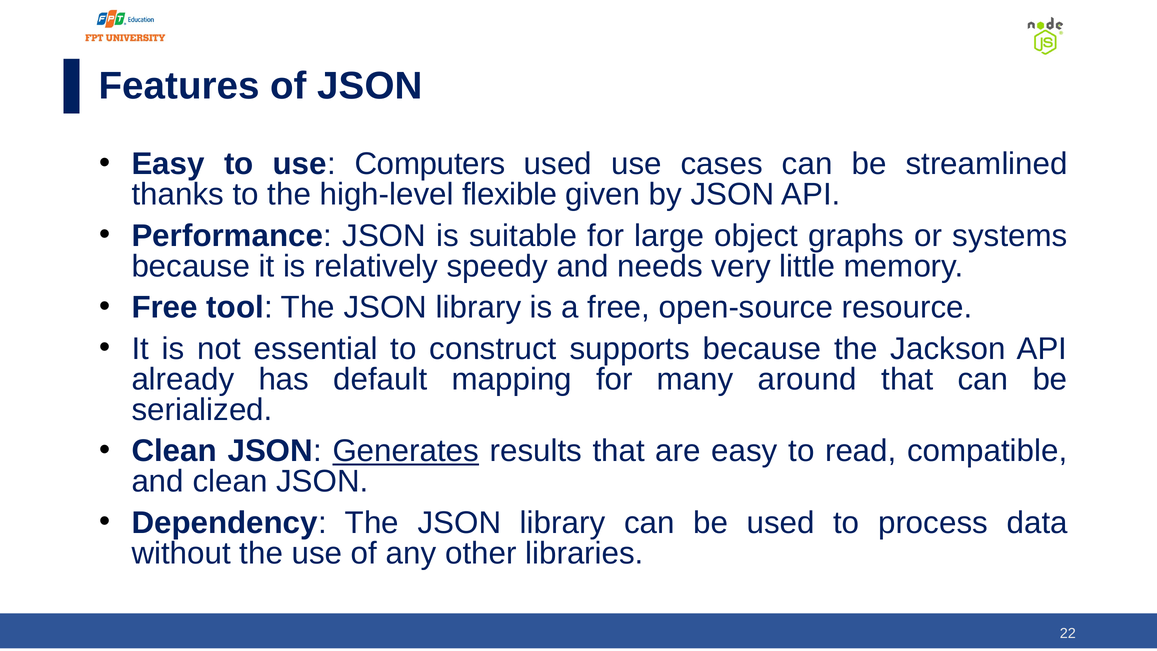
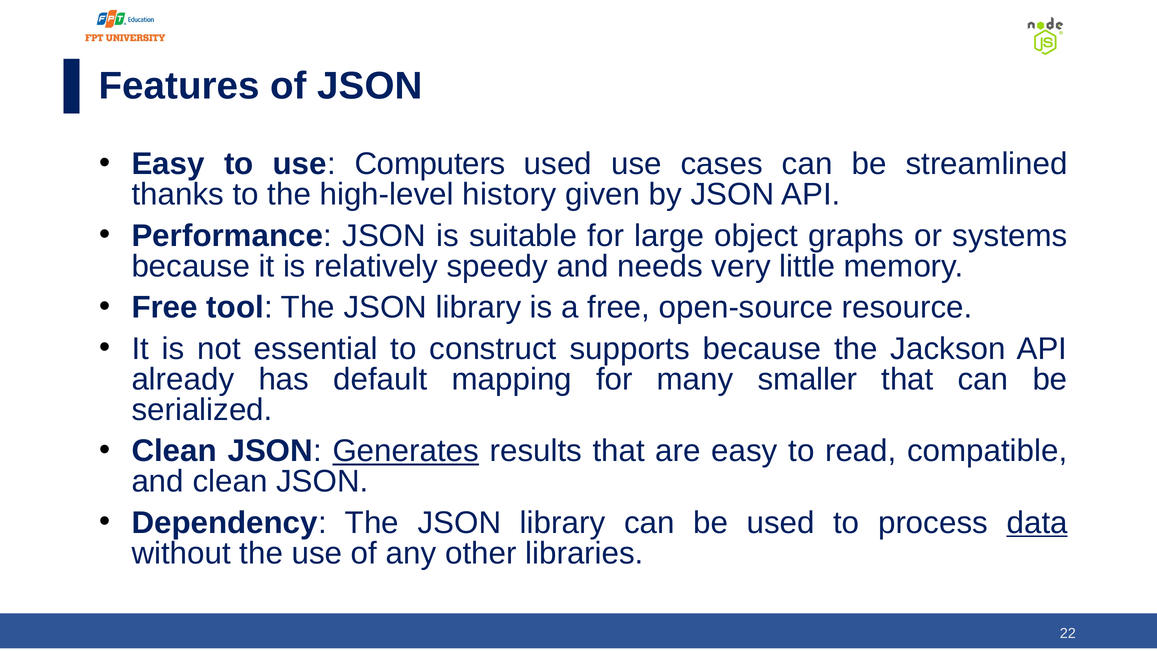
flexible: flexible -> history
around: around -> smaller
data underline: none -> present
